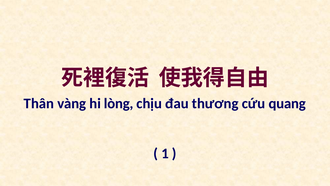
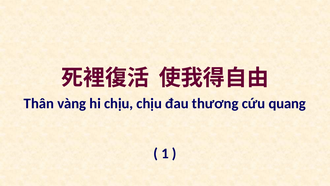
hi lòng: lòng -> chịu
